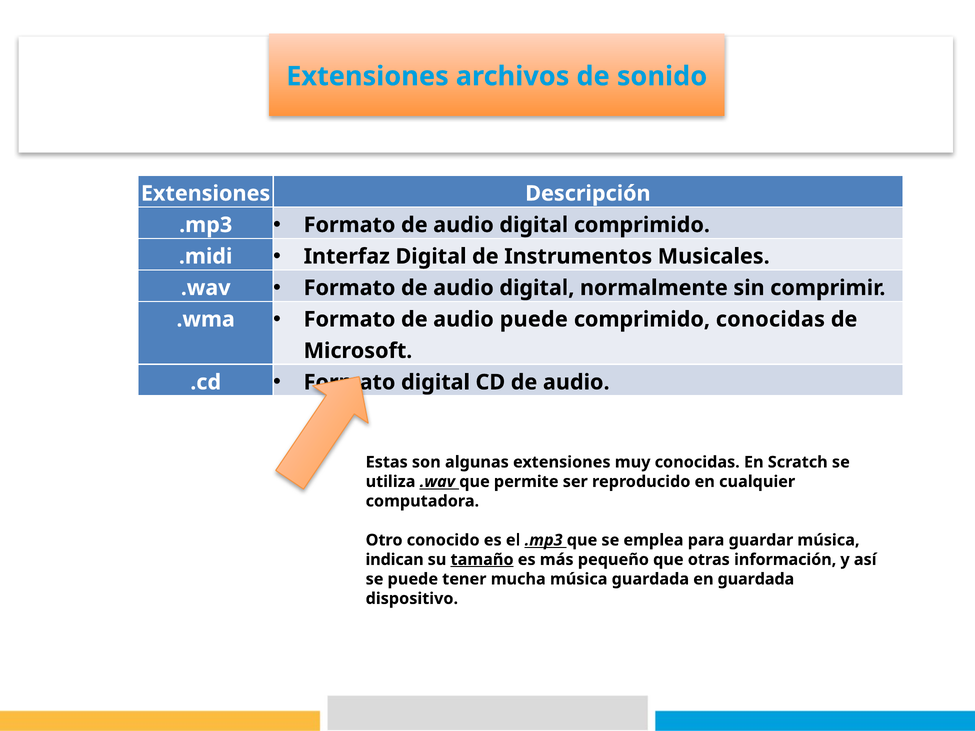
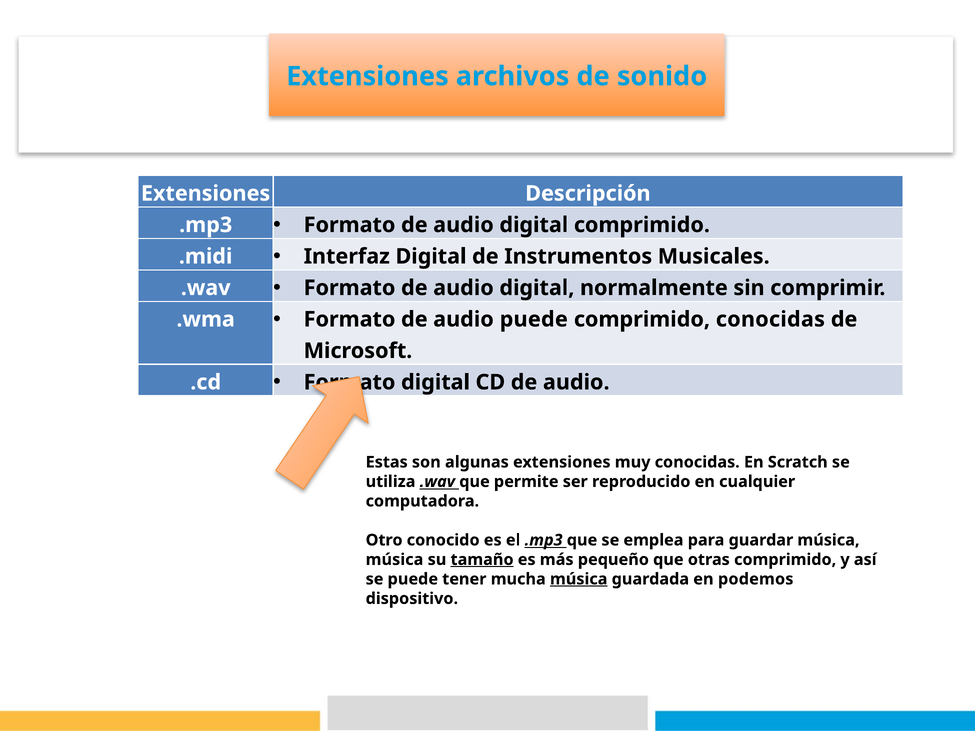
indican at (395, 560): indican -> música
otras información: información -> comprimido
música at (579, 579) underline: none -> present
en guardada: guardada -> podemos
